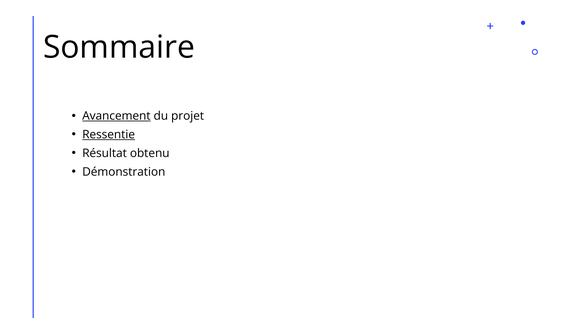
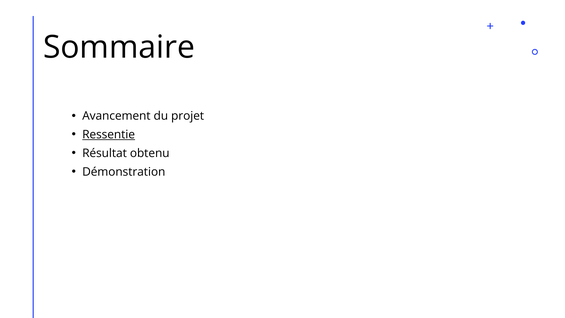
Avancement underline: present -> none
